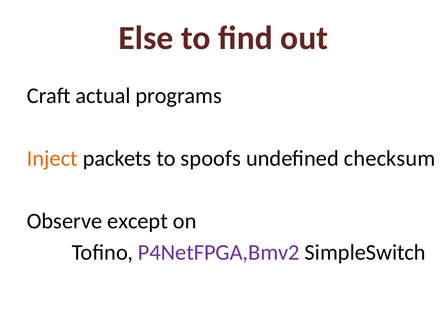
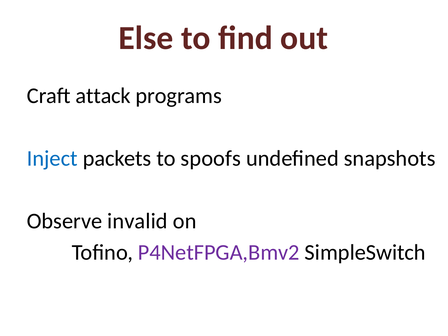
actual: actual -> attack
Inject colour: orange -> blue
checksum: checksum -> snapshots
except: except -> invalid
